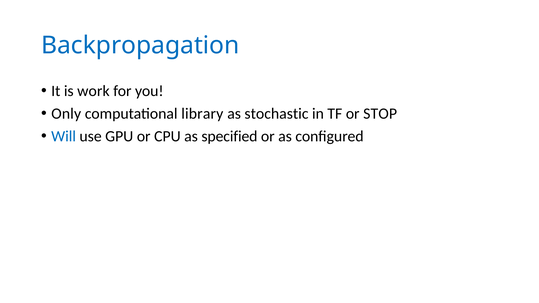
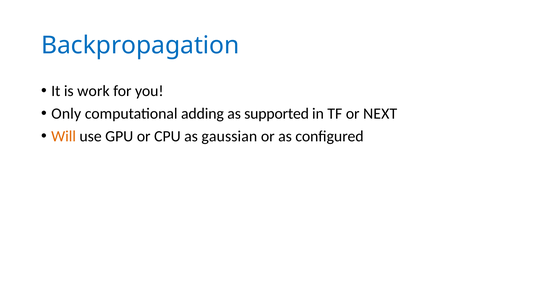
library: library -> adding
stochastic: stochastic -> supported
STOP: STOP -> NEXT
Will colour: blue -> orange
specified: specified -> gaussian
